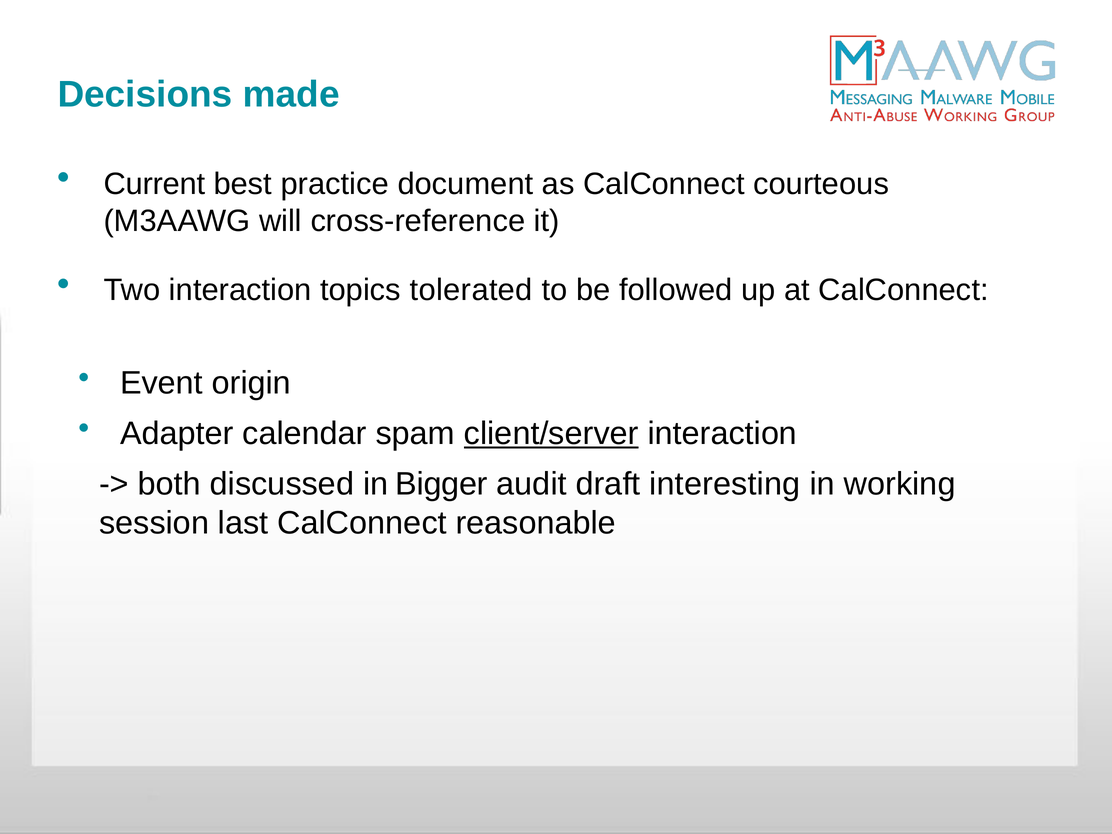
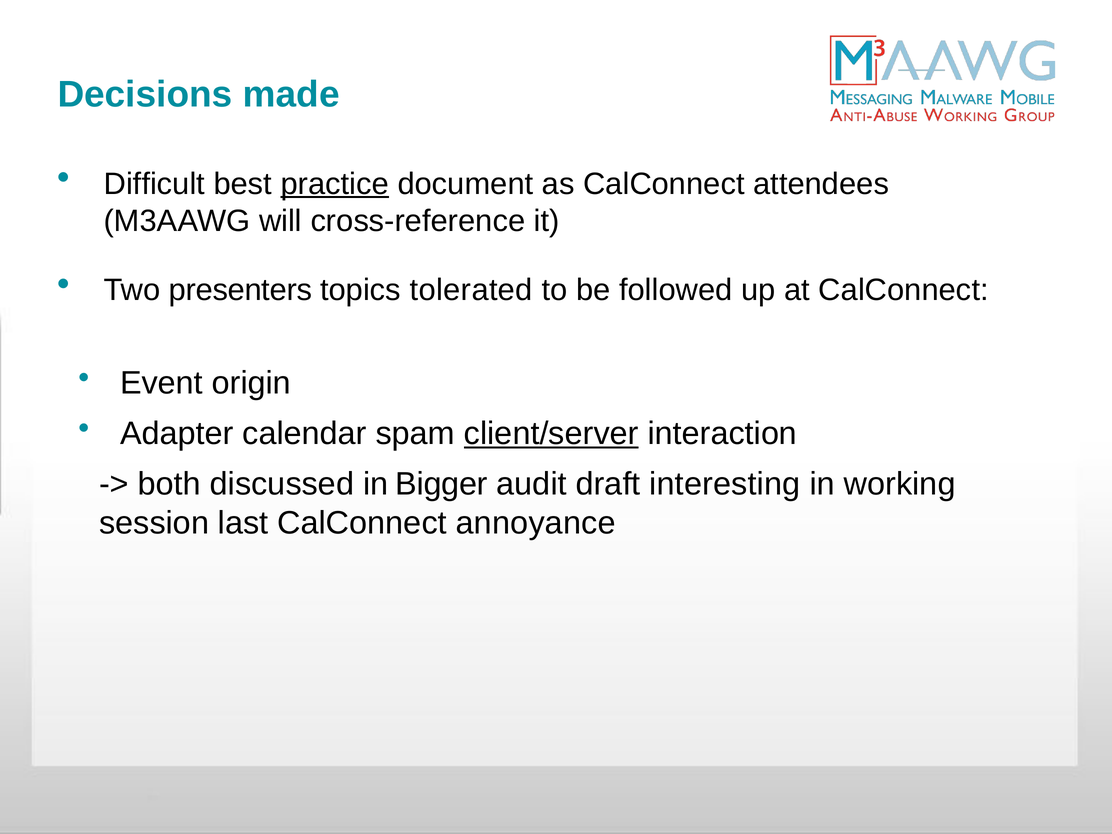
Current: Current -> Difficult
practice underline: none -> present
courteous: courteous -> attendees
Two interaction: interaction -> presenters
reasonable: reasonable -> annoyance
